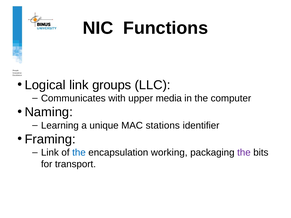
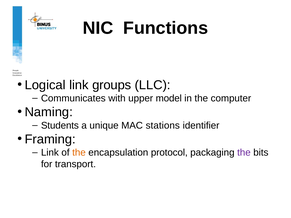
media: media -> model
Learning: Learning -> Students
the at (79, 153) colour: blue -> orange
working: working -> protocol
